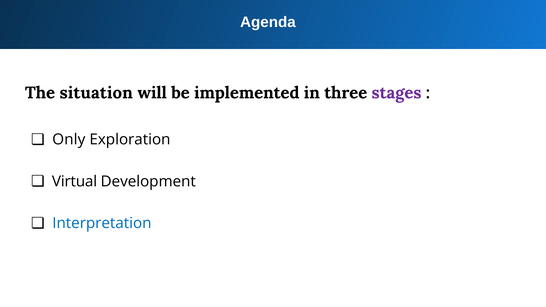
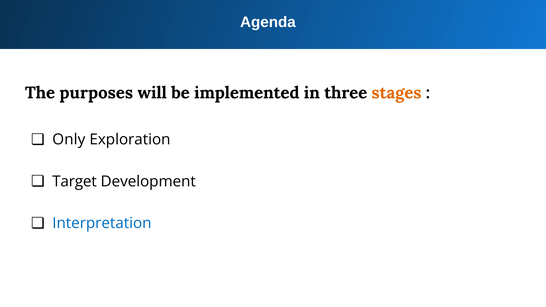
situation: situation -> purposes
stages colour: purple -> orange
Virtual: Virtual -> Target
